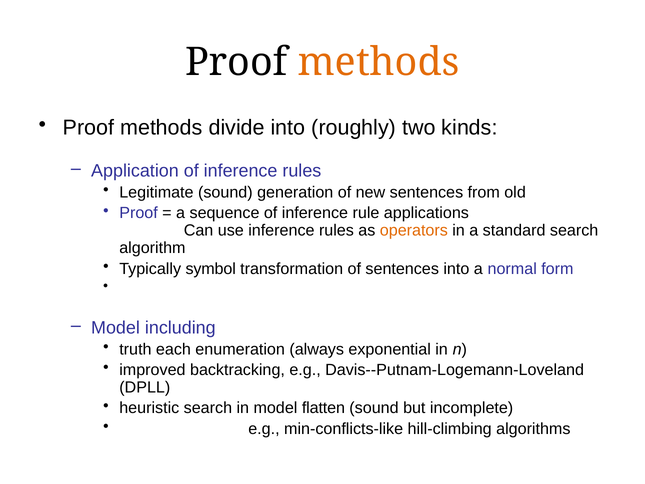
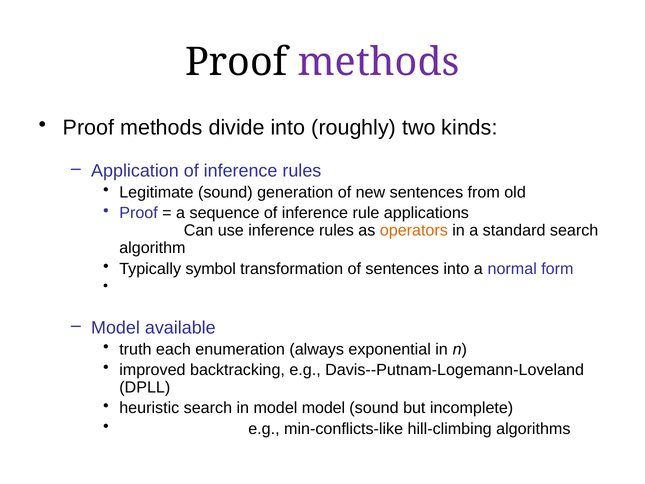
methods at (379, 62) colour: orange -> purple
including: including -> available
model flatten: flatten -> model
